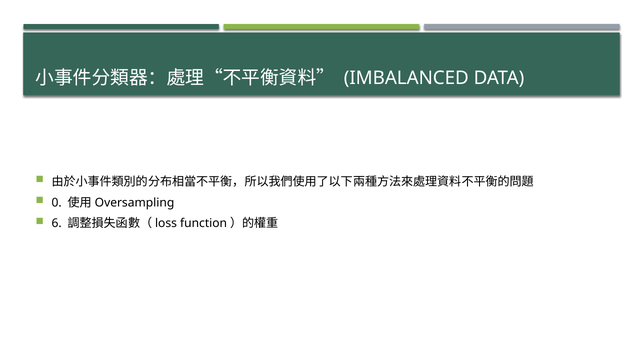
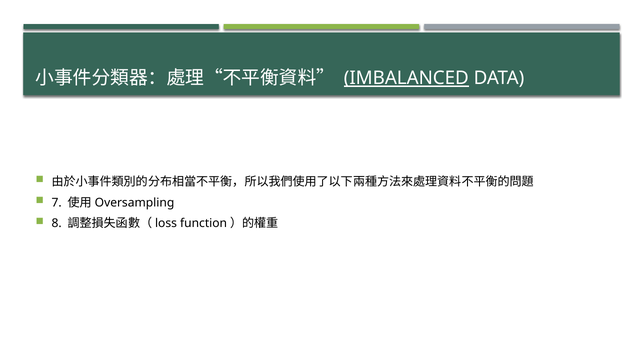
IMBALANCED underline: none -> present
0: 0 -> 7
6: 6 -> 8
